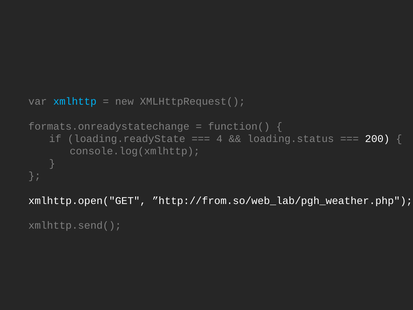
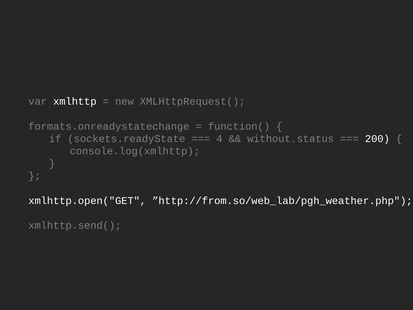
xmlhttp colour: light blue -> white
loading.readyState: loading.readyState -> sockets.readyState
loading.status: loading.status -> without.status
